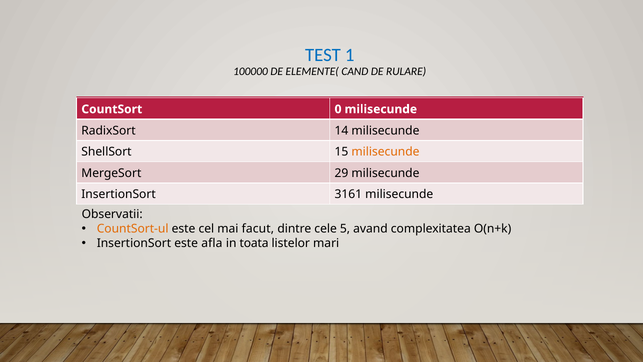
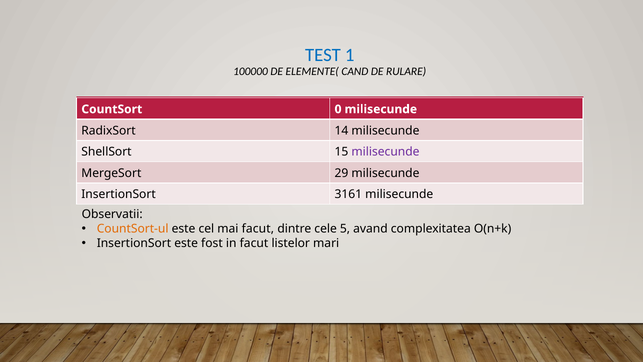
milisecunde at (385, 152) colour: orange -> purple
afla: afla -> fost
in toata: toata -> facut
